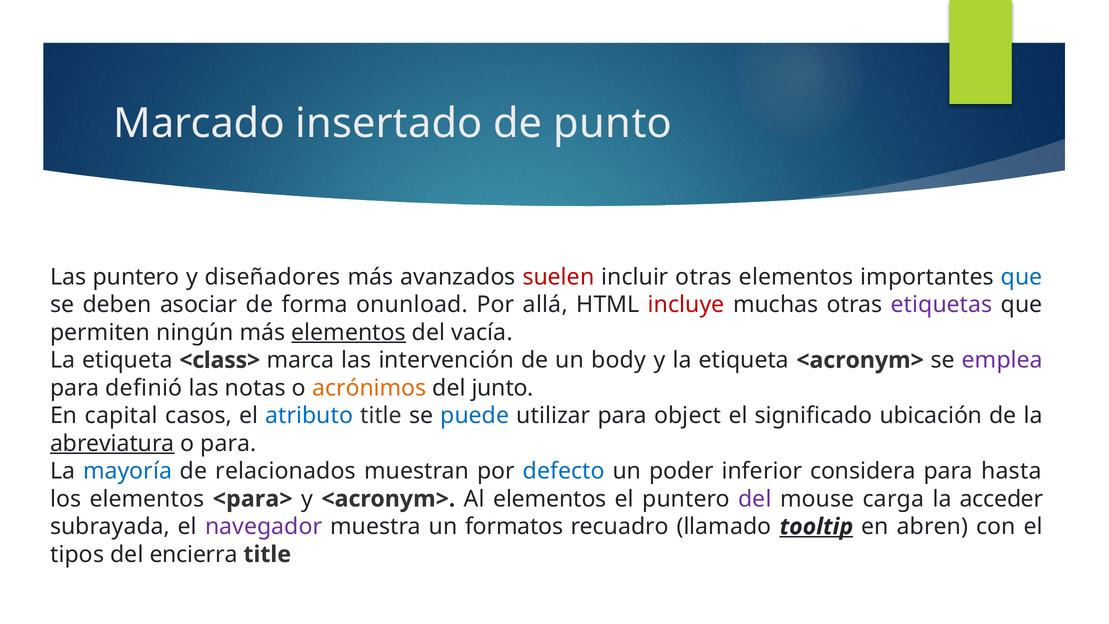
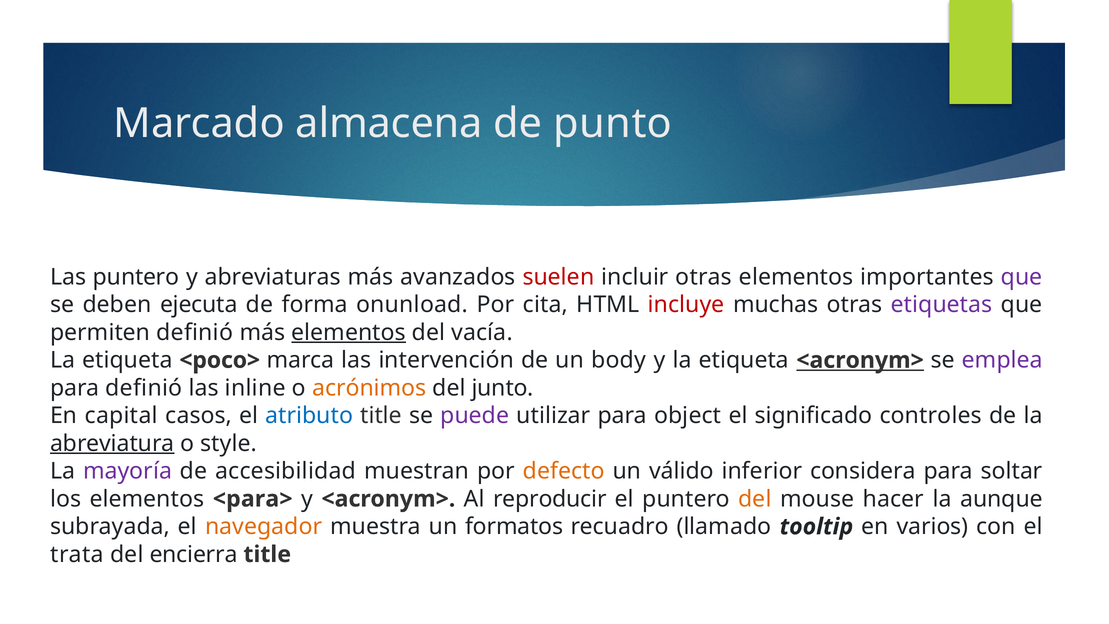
insertado: insertado -> almacena
diseñadores: diseñadores -> abreviaturas
que at (1022, 277) colour: blue -> purple
asociar: asociar -> ejecuta
allá: allá -> cita
permiten ningún: ningún -> definió
<class>: <class> -> <poco>
<acronym> at (860, 360) underline: none -> present
notas: notas -> inline
puede colour: blue -> purple
ubicación: ubicación -> controles
o para: para -> style
mayoría colour: blue -> purple
relacionados: relacionados -> accesibilidad
defecto colour: blue -> orange
poder: poder -> válido
hasta: hasta -> soltar
Al elementos: elementos -> reproducir
del at (755, 499) colour: purple -> orange
carga: carga -> hacer
acceder: acceder -> aunque
navegador colour: purple -> orange
tooltip underline: present -> none
abren: abren -> varios
tipos: tipos -> trata
